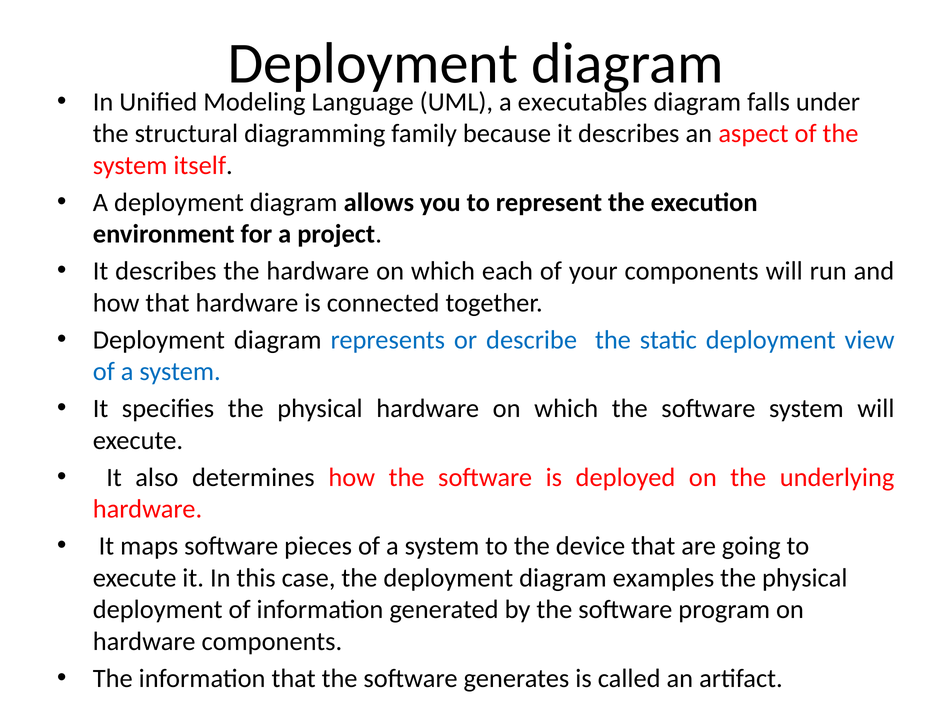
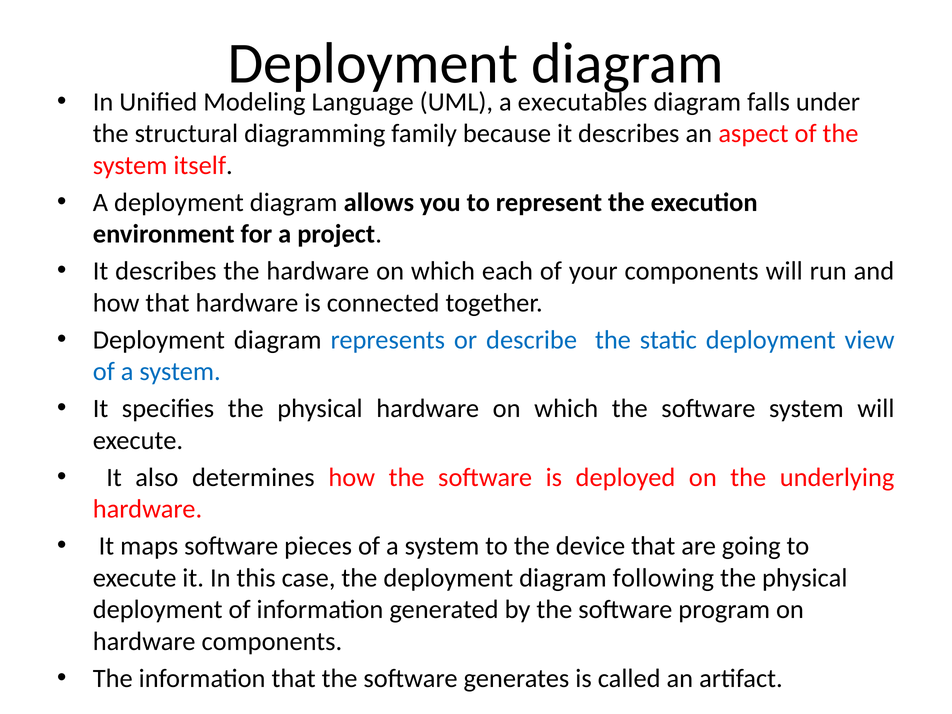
examples: examples -> following
